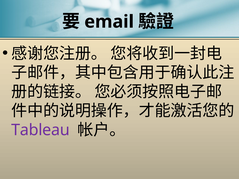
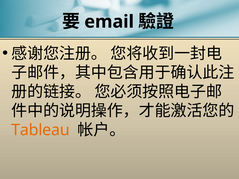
Tableau colour: purple -> orange
